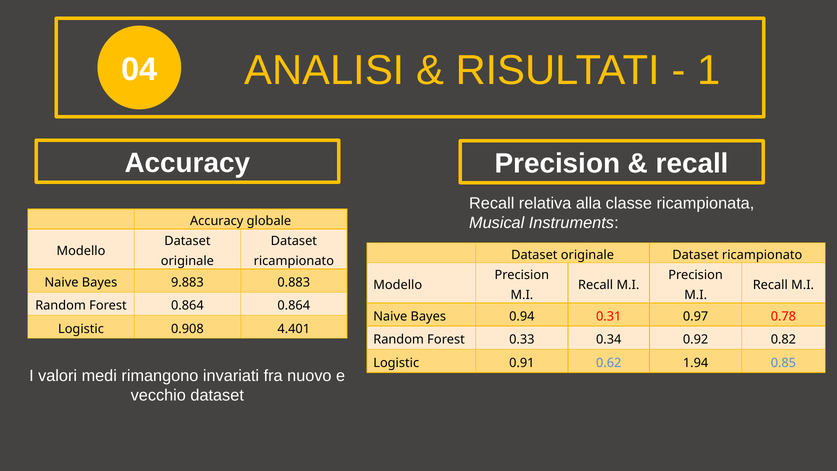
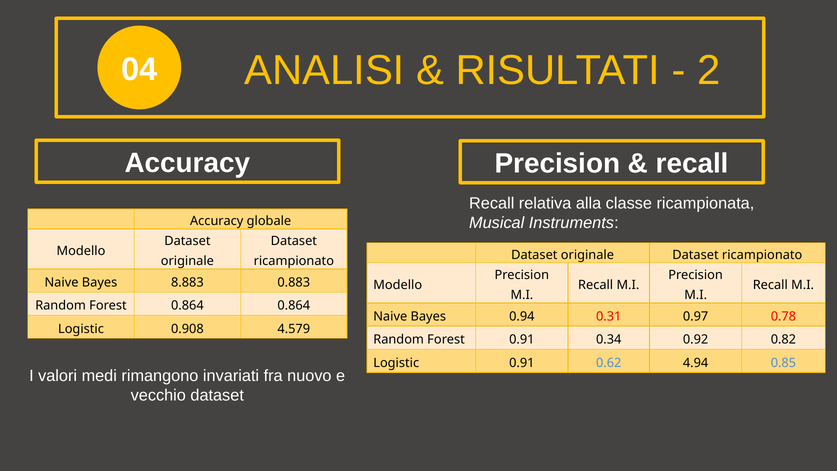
1: 1 -> 2
9.883: 9.883 -> 8.883
4.401: 4.401 -> 4.579
Forest 0.33: 0.33 -> 0.91
1.94: 1.94 -> 4.94
